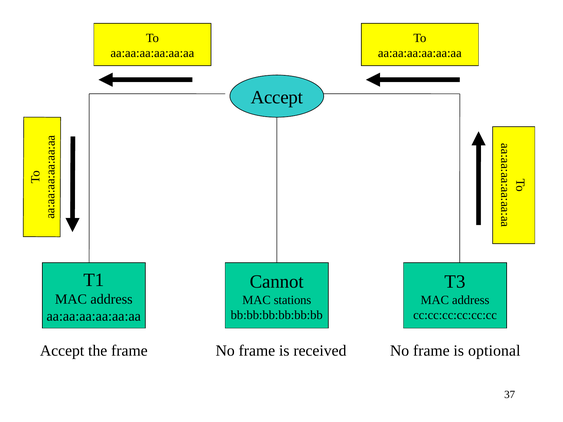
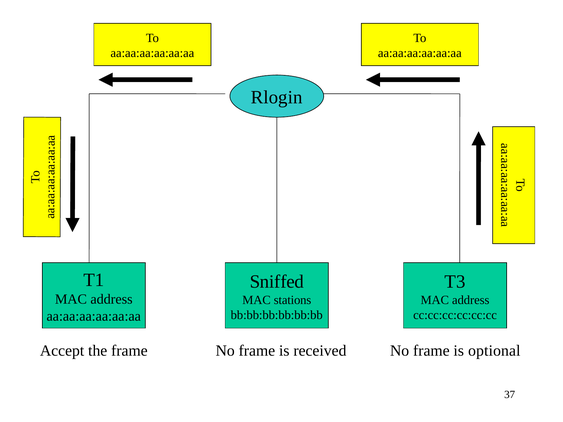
Accept at (277, 97): Accept -> Rlogin
Cannot: Cannot -> Sniffed
